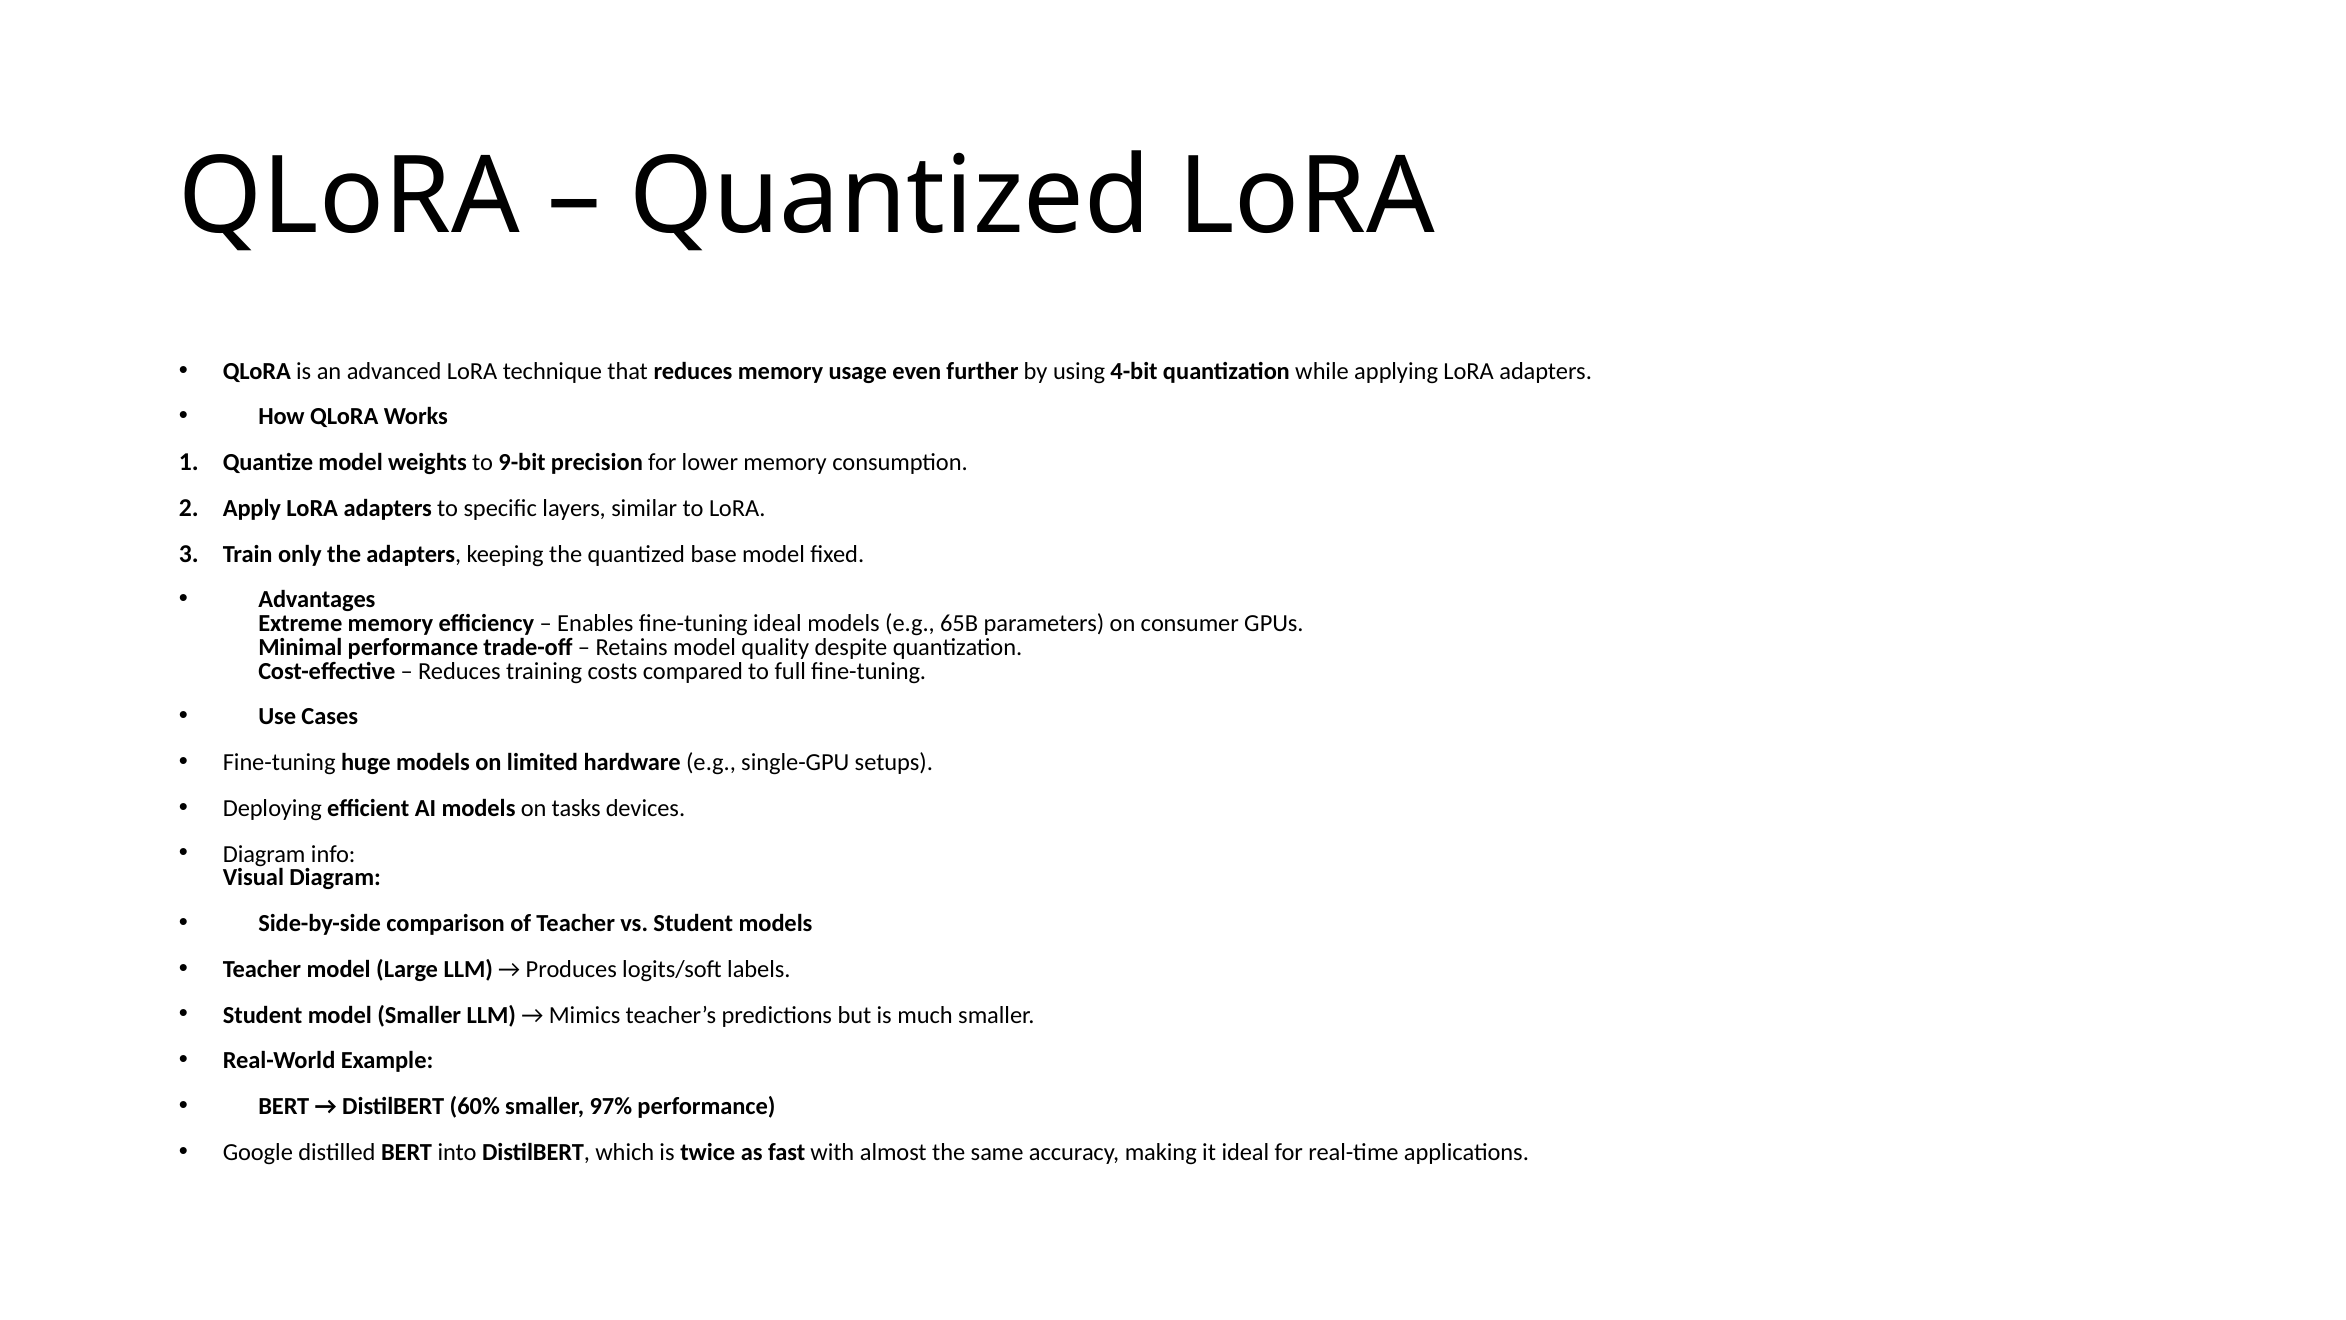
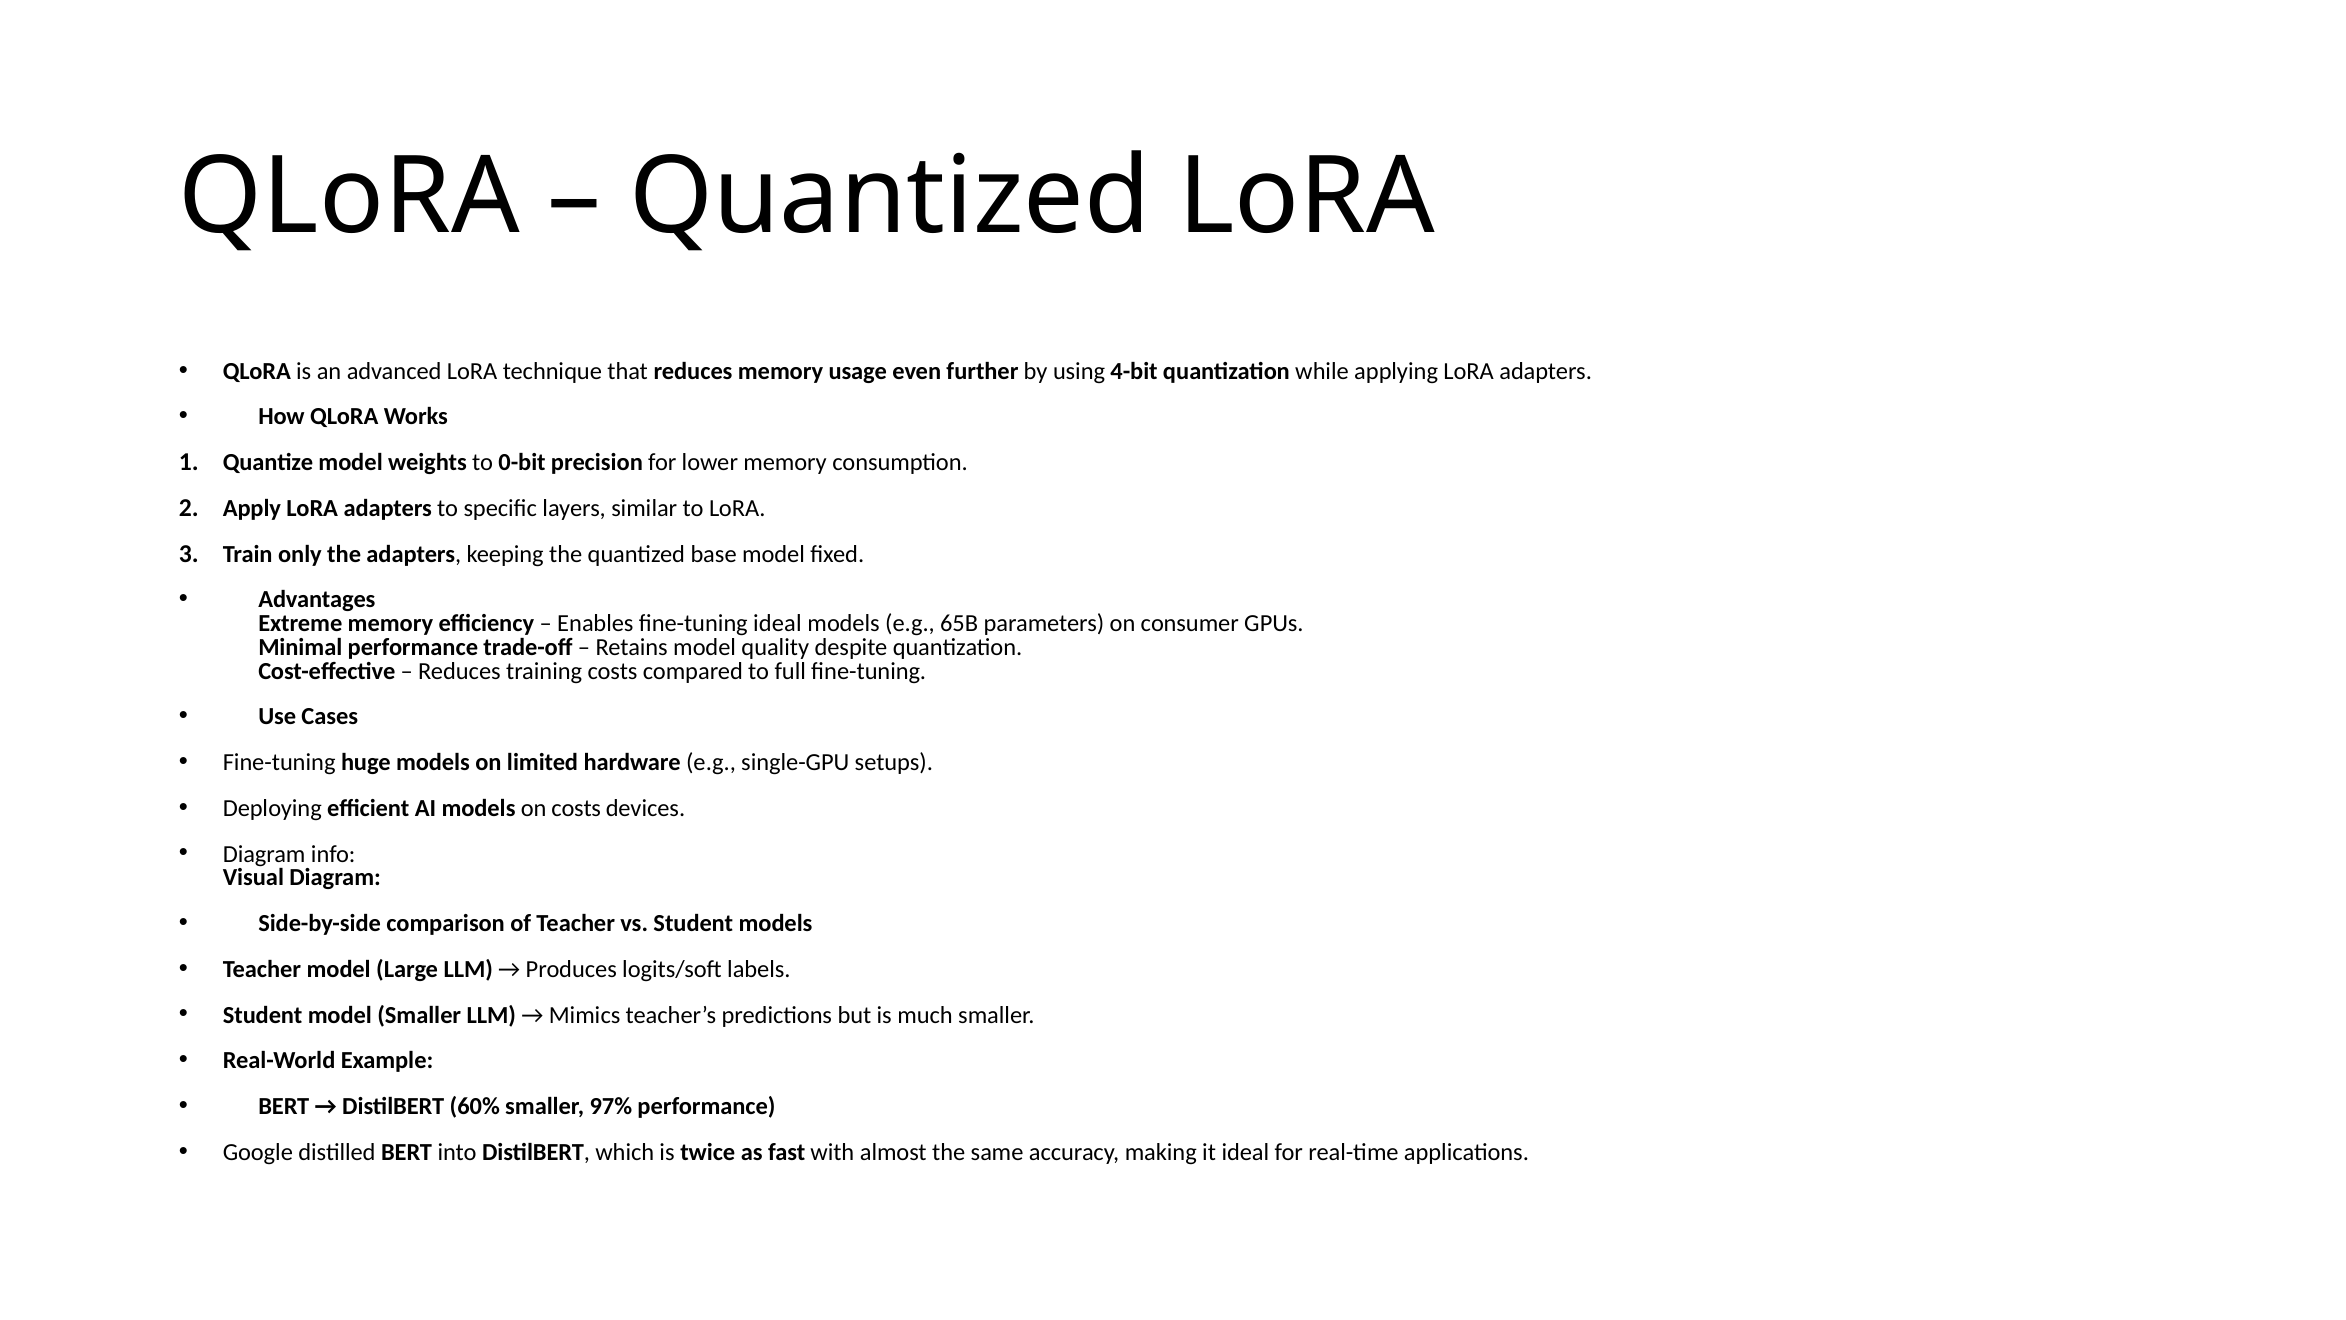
9-bit: 9-bit -> 0-bit
on tasks: tasks -> costs
